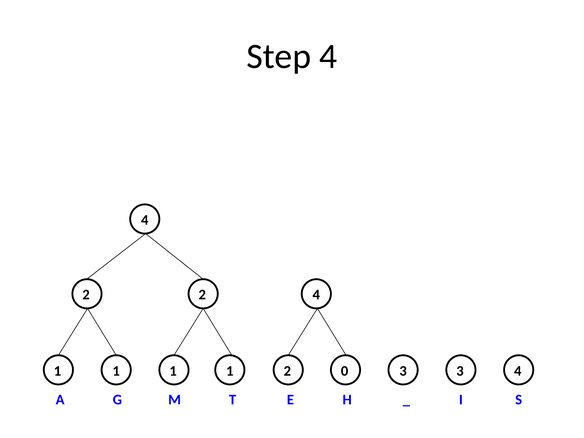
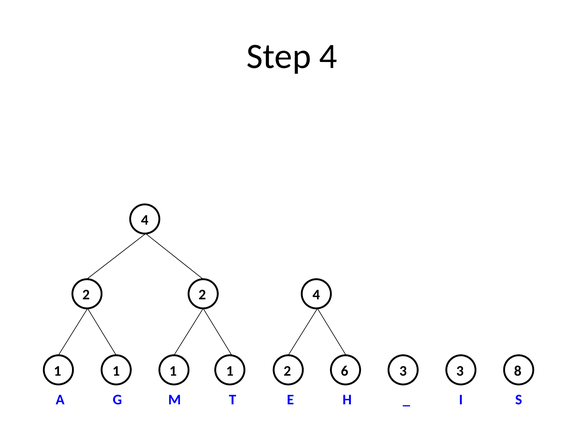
0: 0 -> 6
3 4: 4 -> 8
